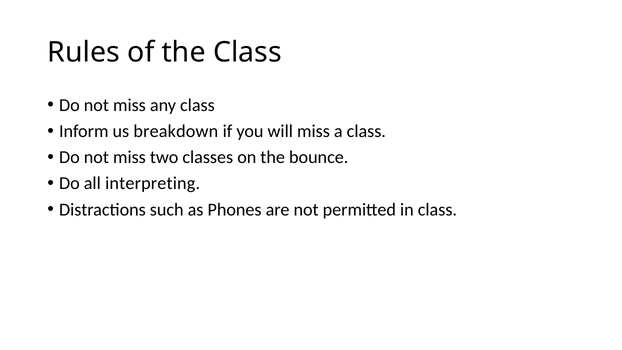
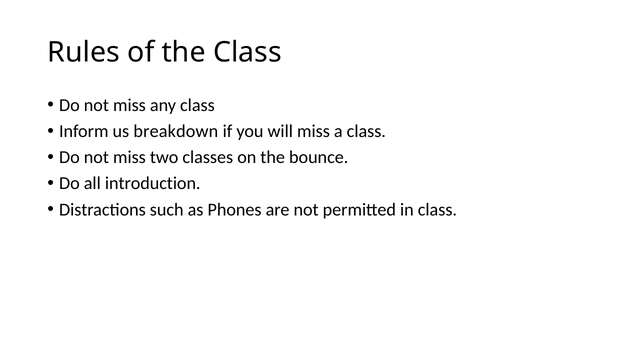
interpreting: interpreting -> introduction
